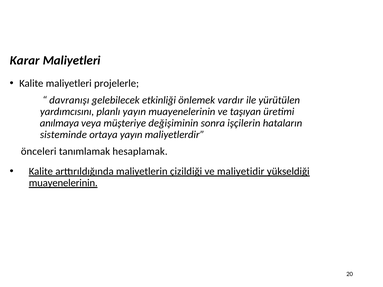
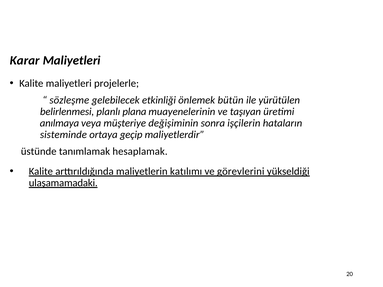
davranışı: davranışı -> sözleşme
vardır: vardır -> bütün
yardımcısını: yardımcısını -> belirlenmesi
planlı yayın: yayın -> plana
ortaya yayın: yayın -> geçip
önceleri: önceleri -> üstünde
çizildiği: çizildiği -> katılımı
maliyetidir: maliyetidir -> görevlerini
muayenelerinin at (63, 183): muayenelerinin -> ulaşamamadaki
